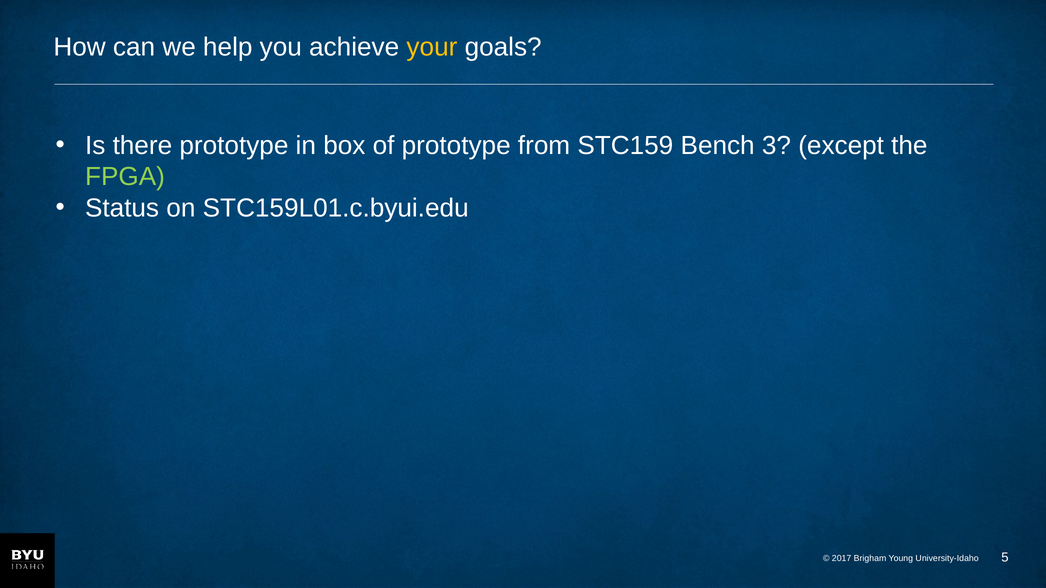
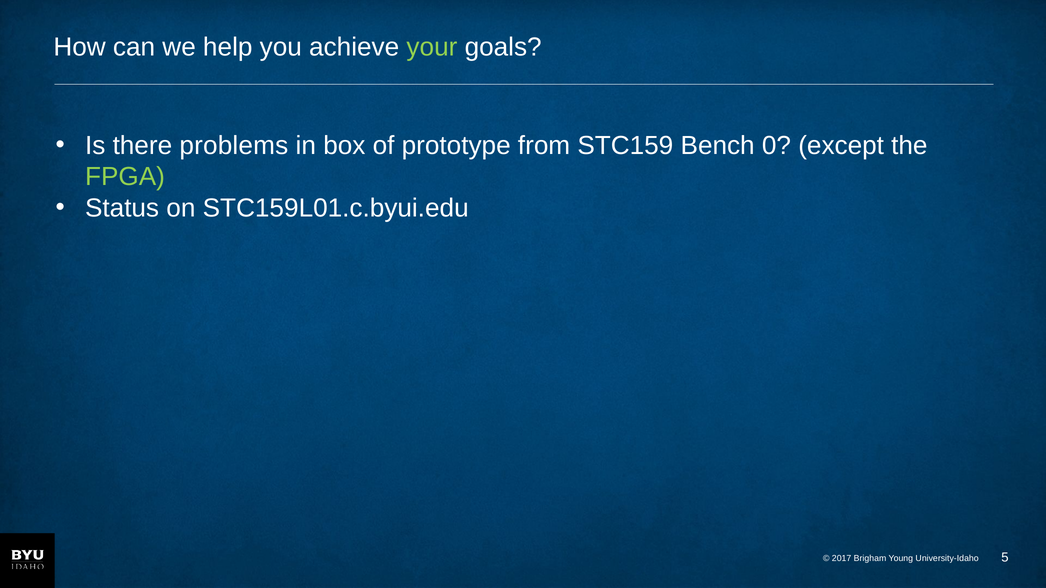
your colour: yellow -> light green
there prototype: prototype -> problems
3: 3 -> 0
